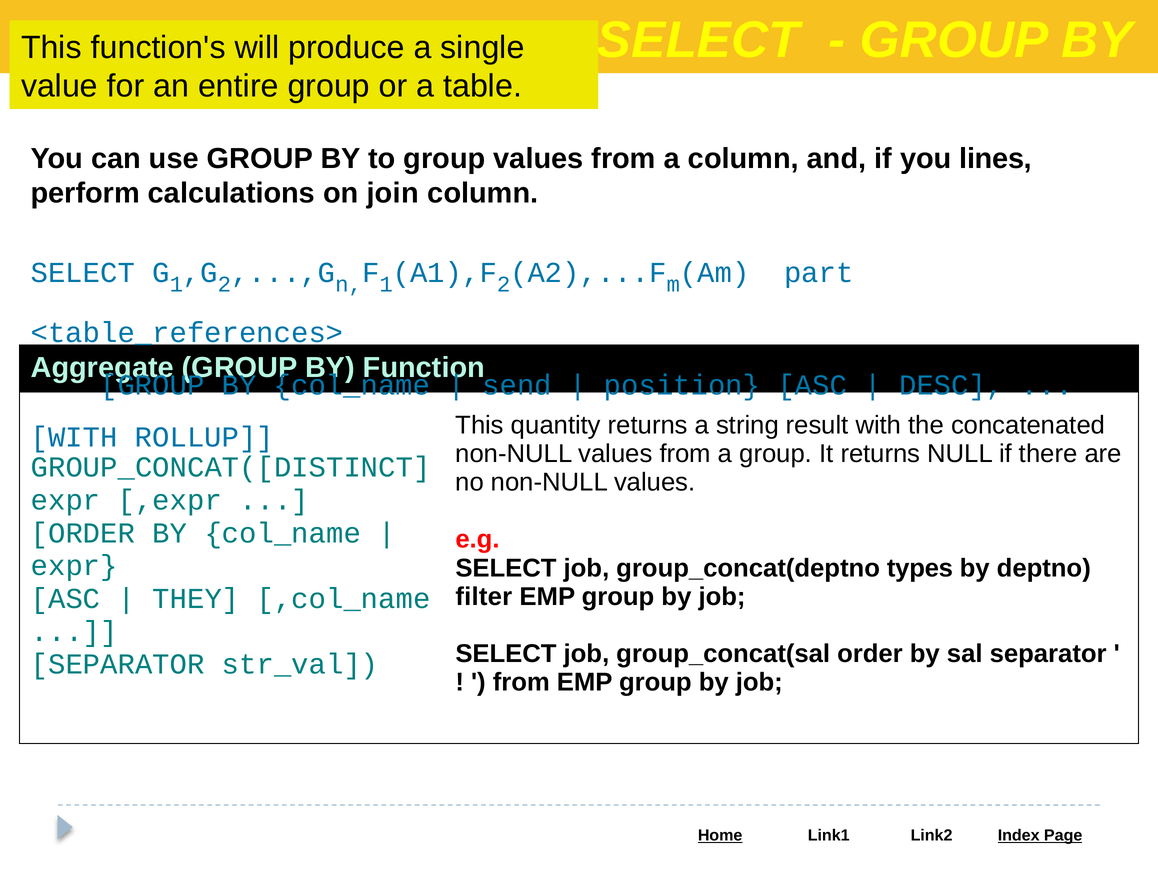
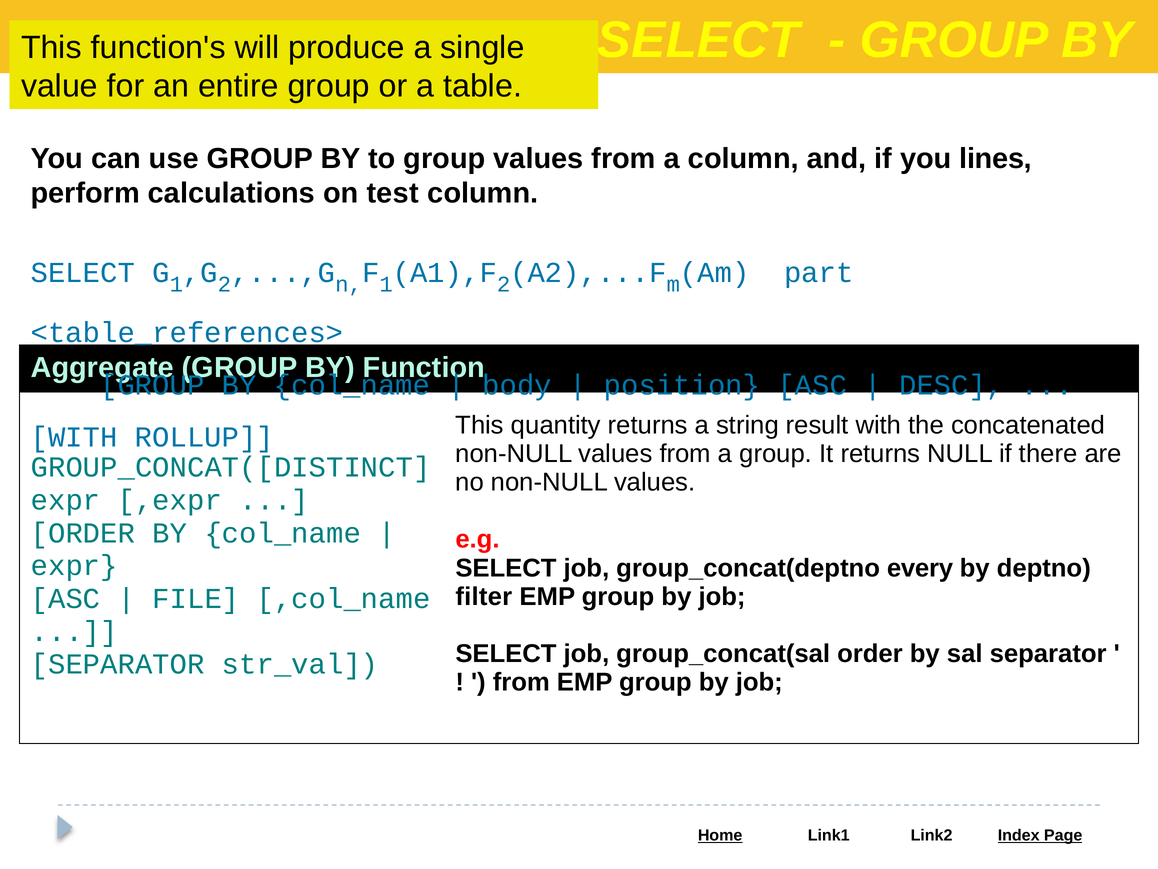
join: join -> test
send: send -> body
types: types -> every
THEY: THEY -> FILE
